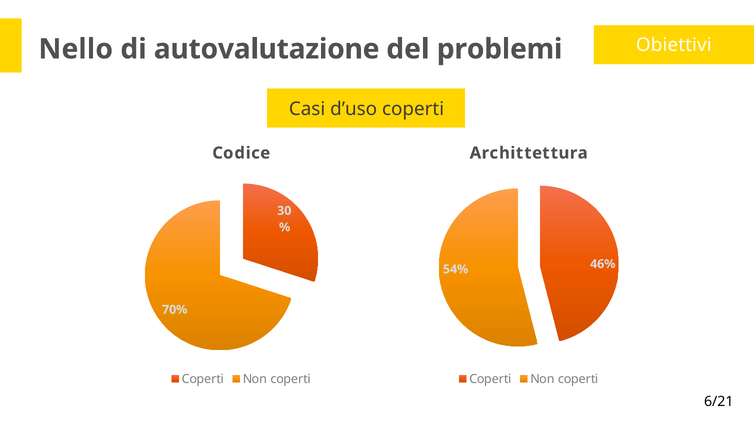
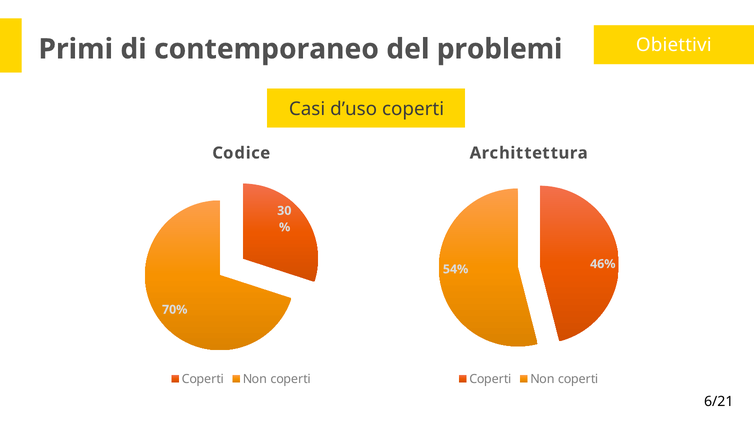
Nello: Nello -> Primi
autovalutazione: autovalutazione -> contemporaneo
